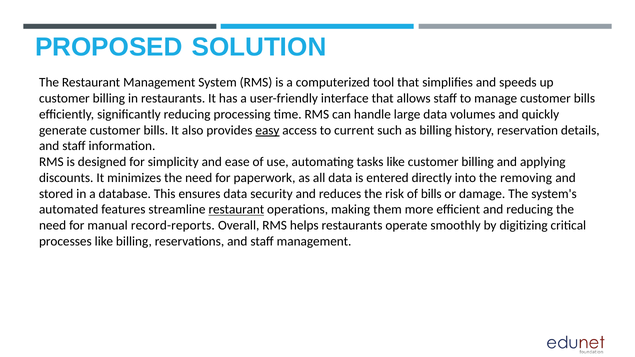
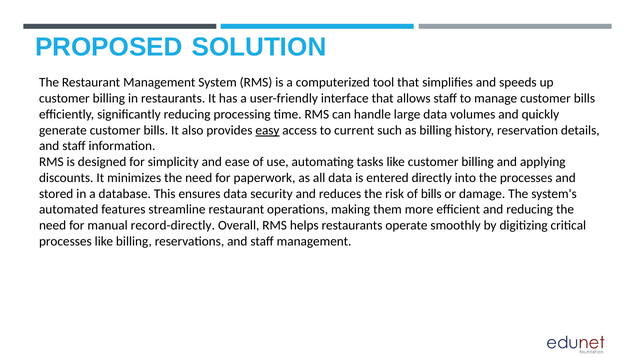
the removing: removing -> processes
restaurant at (236, 210) underline: present -> none
record-reports: record-reports -> record-directly
